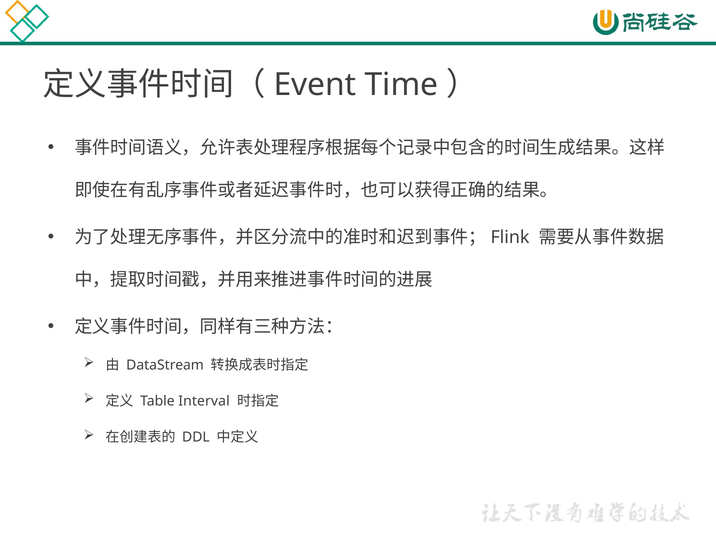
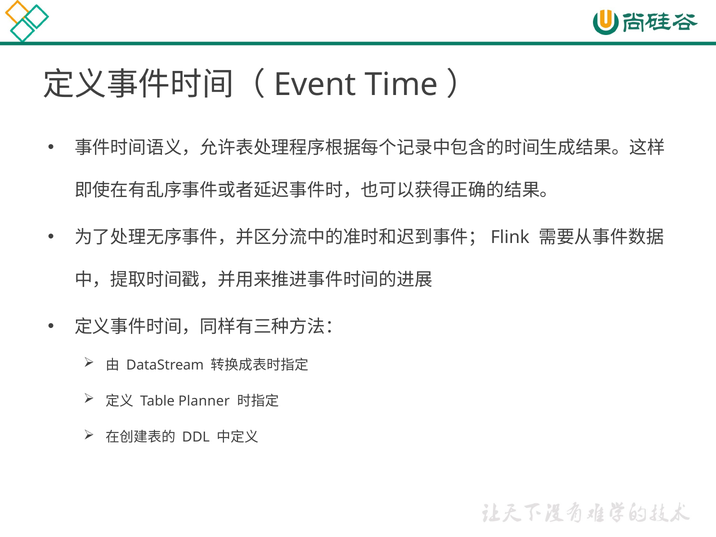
Interval: Interval -> Planner
